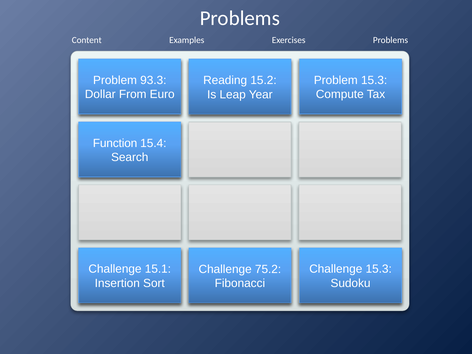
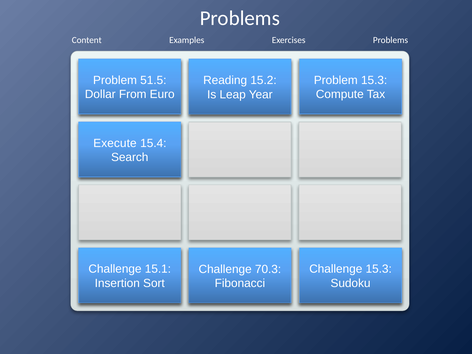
93.3: 93.3 -> 51.5
Function: Function -> Execute
75.2: 75.2 -> 70.3
